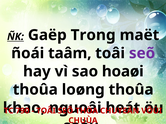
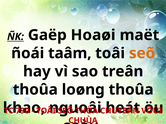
Trong: Trong -> Hoaøi
seõ at (142, 53) colour: purple -> orange
hoaøi: hoaøi -> treân
